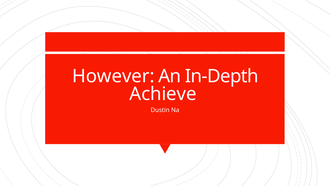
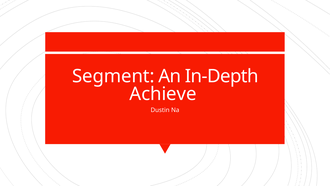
However: However -> Segment
